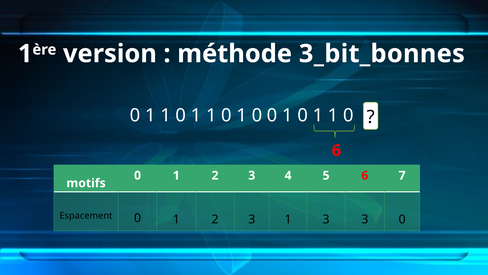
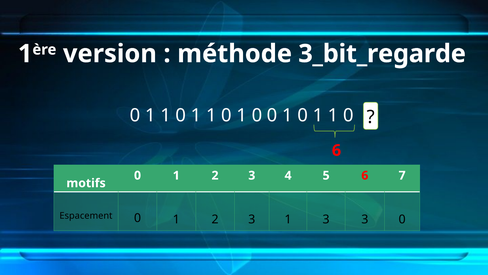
3_bit_bonnes: 3_bit_bonnes -> 3_bit_regarde
